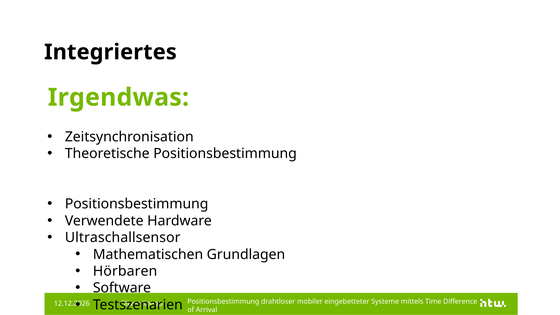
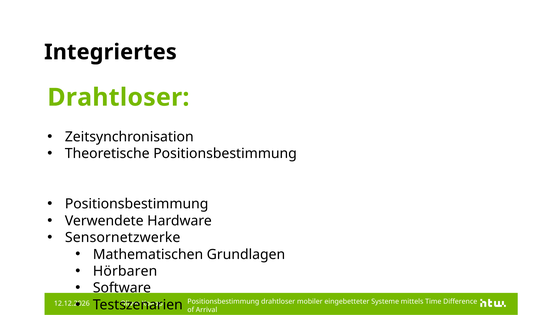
Irgendwas at (118, 97): Irgendwas -> Drahtloser
Ultraschallsensor: Ultraschallsensor -> Sensornetzwerke
